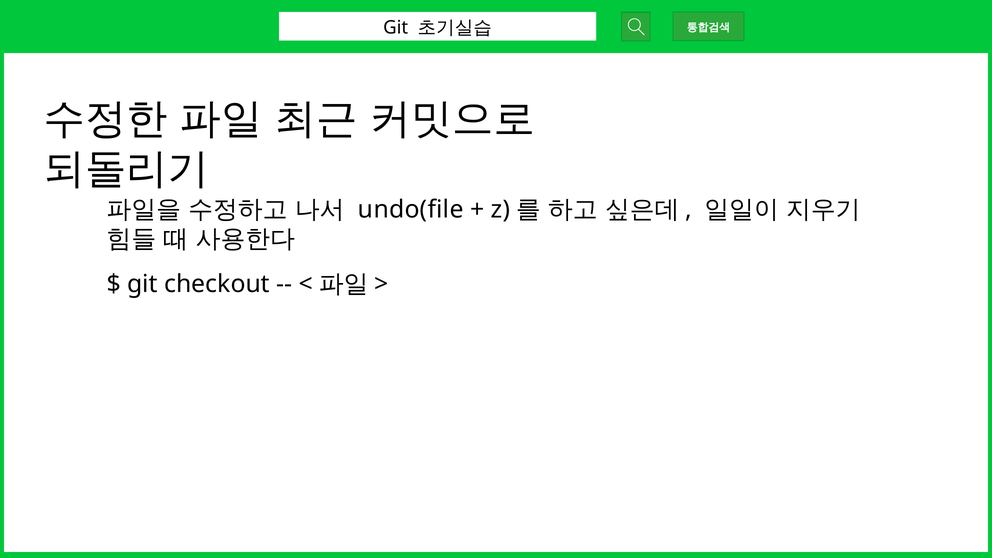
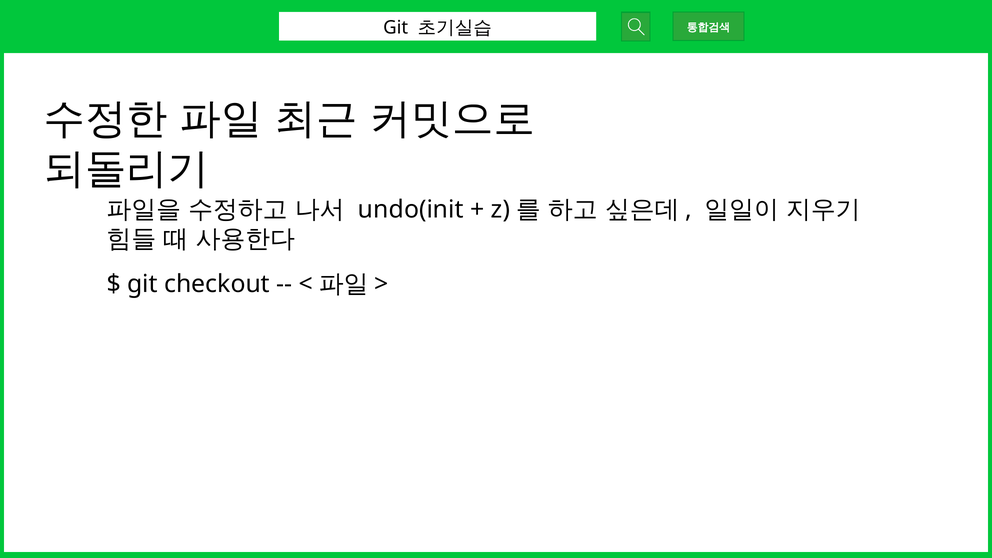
undo(file: undo(file -> undo(init
